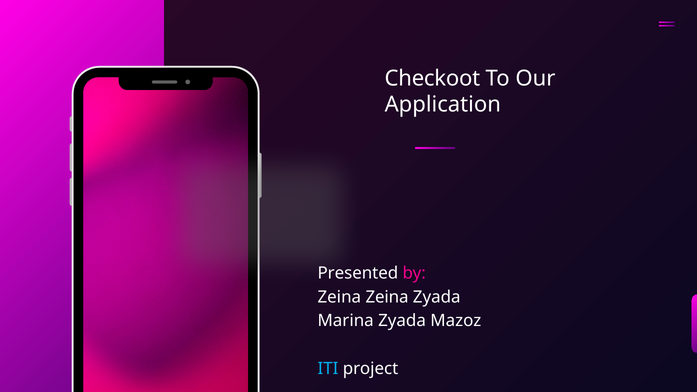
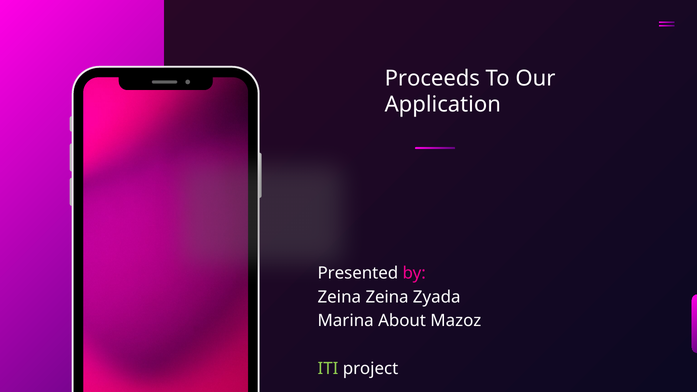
Checkoot: Checkoot -> Proceeds
Marina Zyada: Zyada -> About
ITI colour: light blue -> light green
